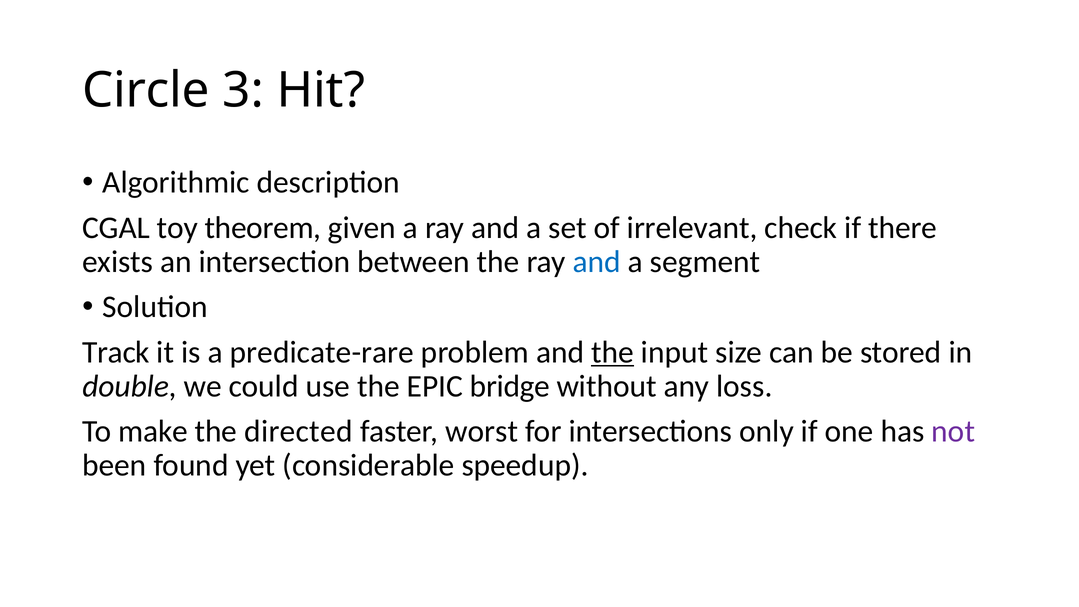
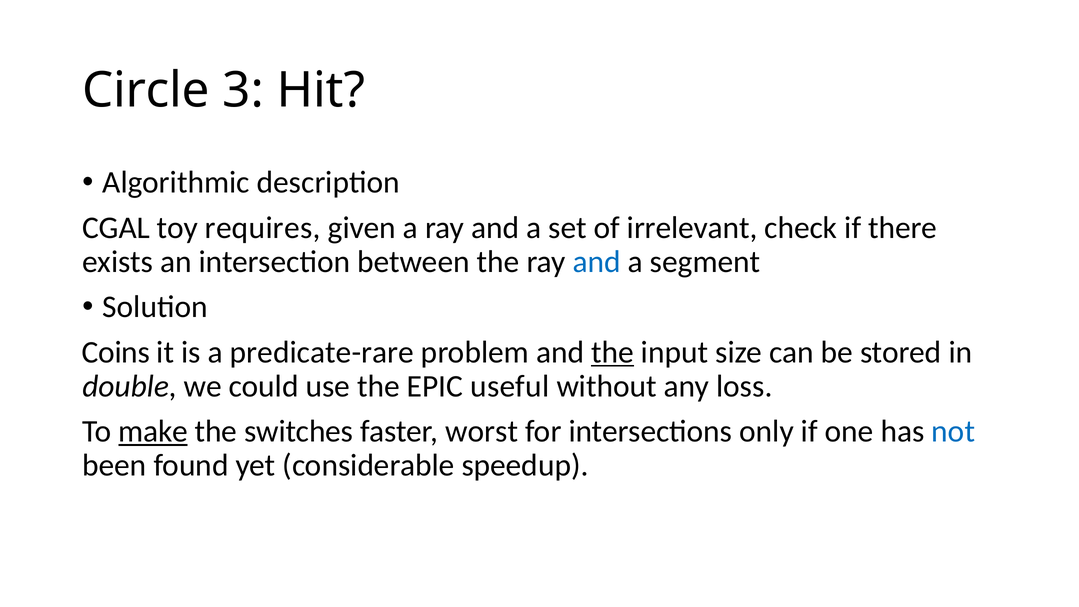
theorem: theorem -> requires
Track: Track -> Coins
bridge: bridge -> useful
make underline: none -> present
directed: directed -> switches
not colour: purple -> blue
